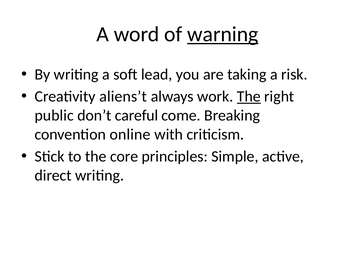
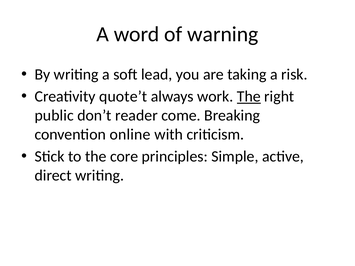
warning underline: present -> none
aliens’t: aliens’t -> quote’t
careful: careful -> reader
